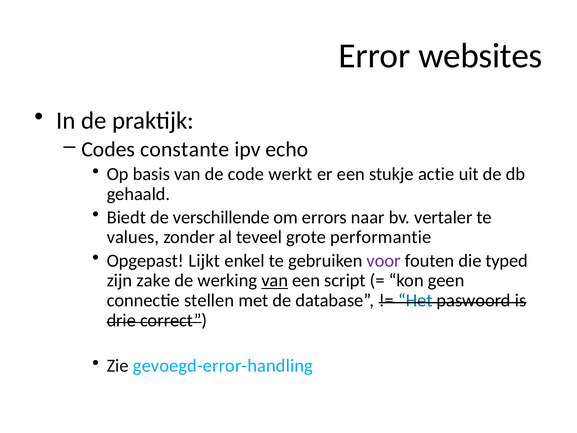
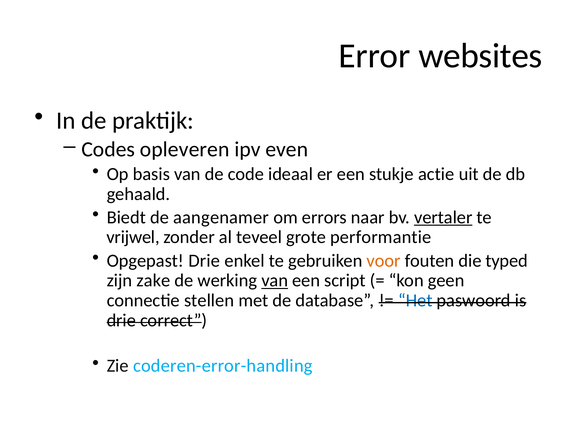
constante: constante -> opleveren
echo: echo -> even
werkt: werkt -> ideaal
verschillende: verschillende -> aangenamer
vertaler underline: none -> present
values: values -> vrijwel
Opgepast Lijkt: Lijkt -> Drie
voor colour: purple -> orange
gevoegd-error-handling: gevoegd-error-handling -> coderen-error-handling
